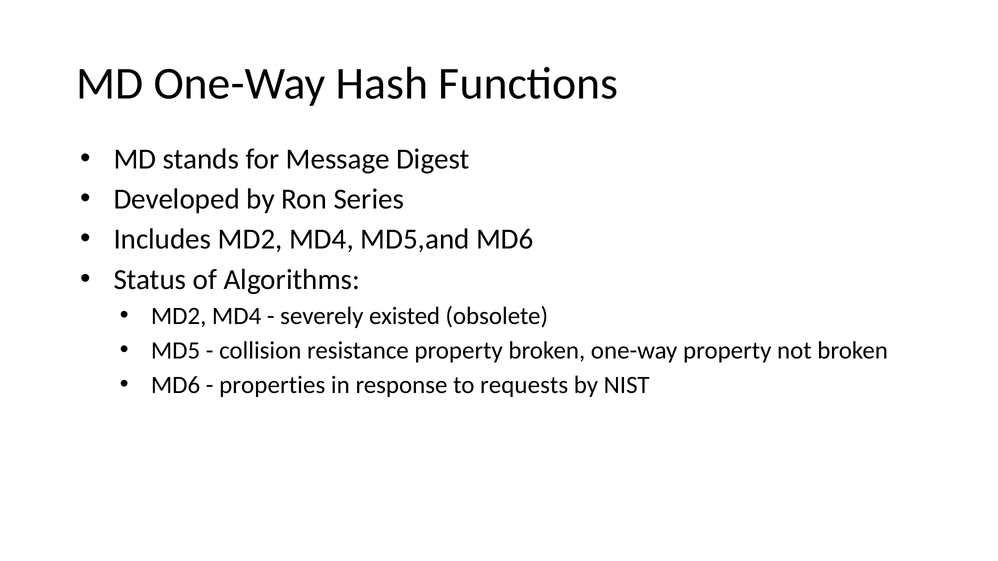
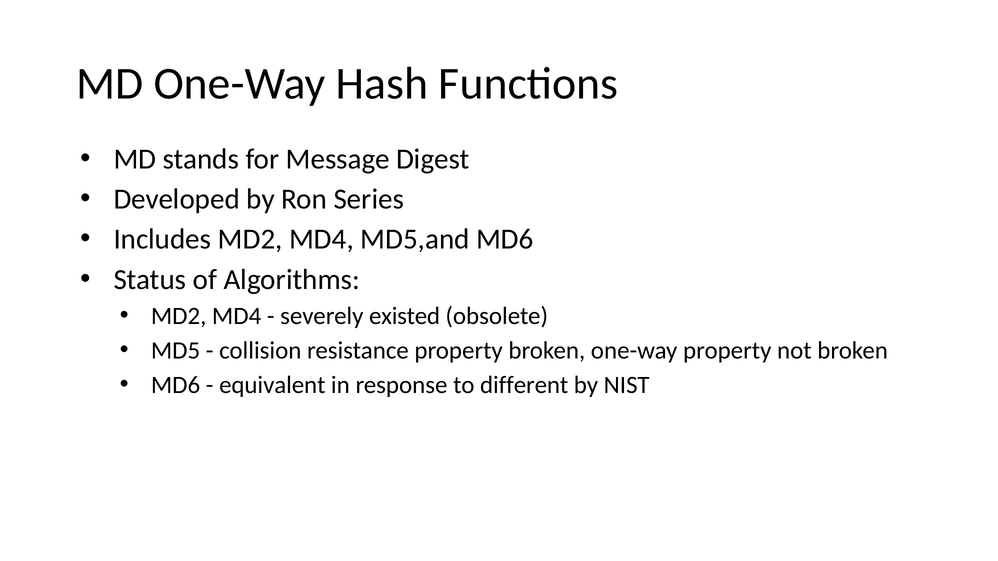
properties: properties -> equivalent
requests: requests -> different
